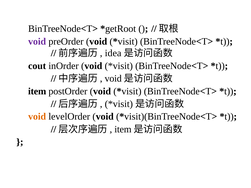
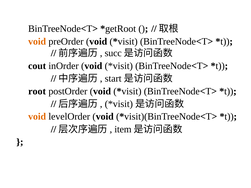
void at (37, 41) colour: purple -> orange
idea: idea -> succ
void at (113, 79): void -> start
item at (37, 91): item -> root
